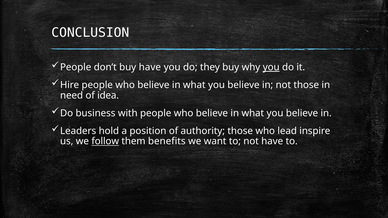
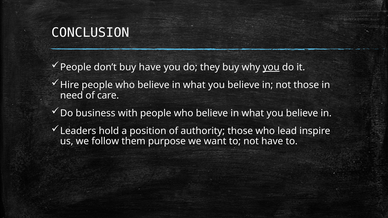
idea: idea -> care
follow underline: present -> none
benefits: benefits -> purpose
